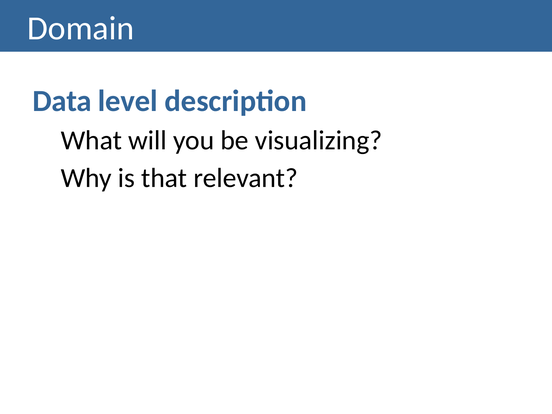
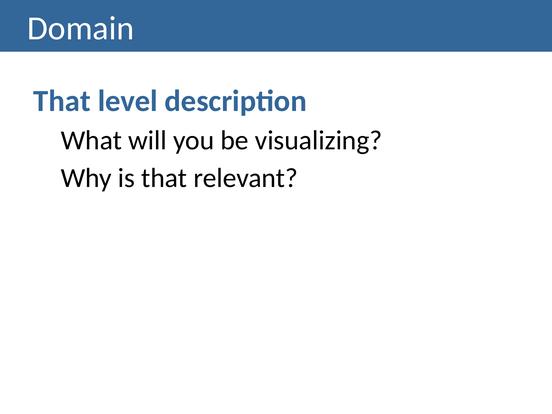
Data at (62, 101): Data -> That
